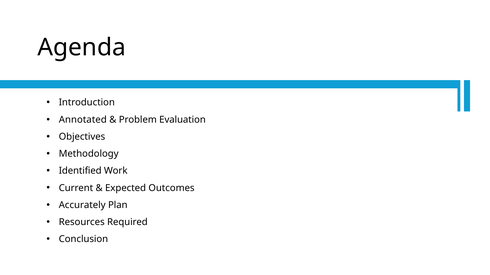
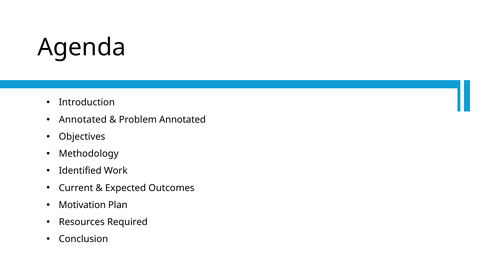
Problem Evaluation: Evaluation -> Annotated
Accurately: Accurately -> Motivation
